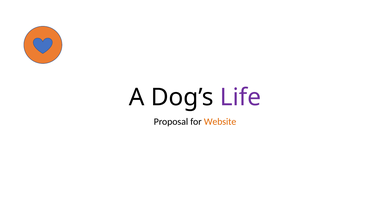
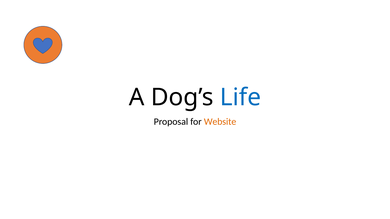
Life colour: purple -> blue
